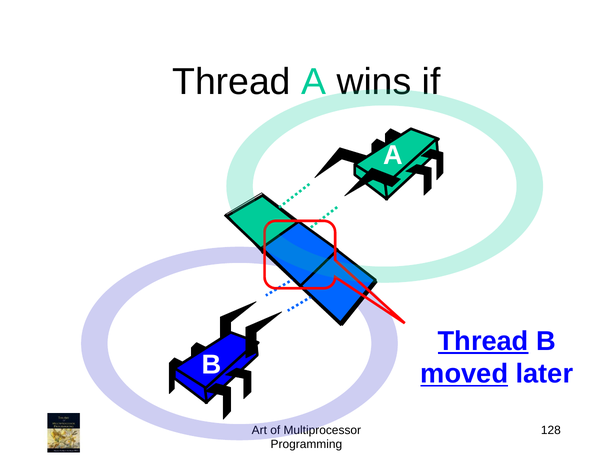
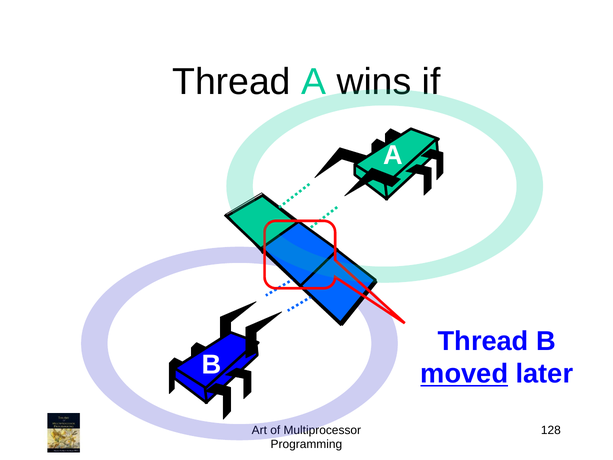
Thread at (483, 341) underline: present -> none
